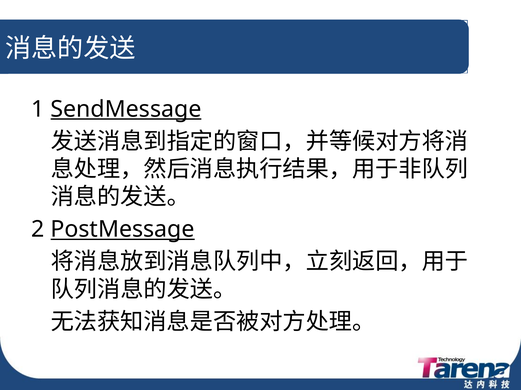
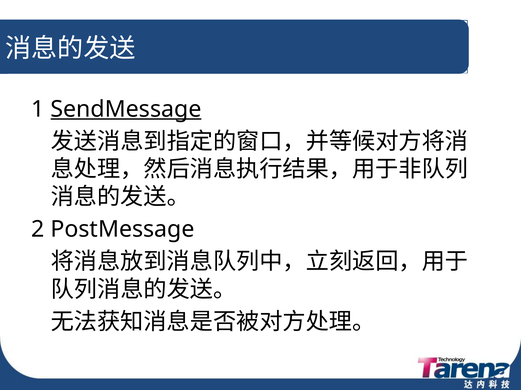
PostMessage underline: present -> none
